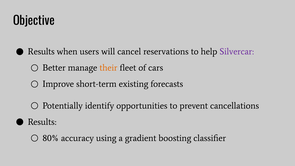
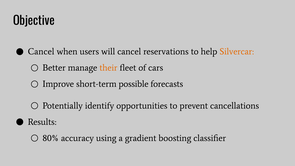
Results at (41, 52): Results -> Cancel
Silvercar colour: purple -> orange
existing: existing -> possible
